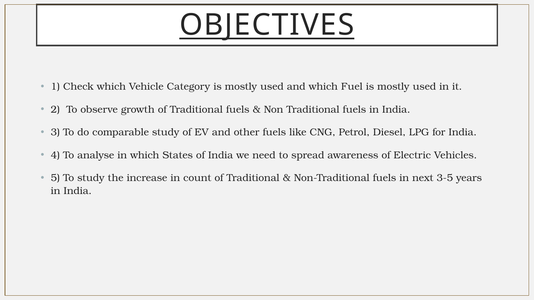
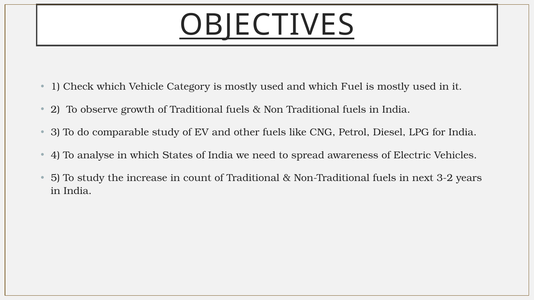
3-5: 3-5 -> 3-2
